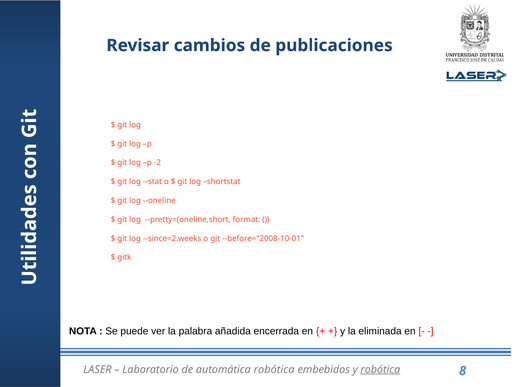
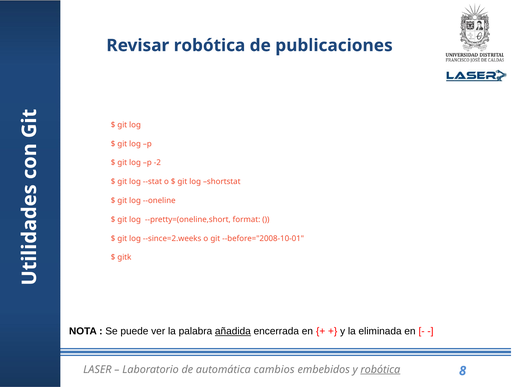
Revisar cambios: cambios -> robótica
añadida underline: none -> present
automática robótica: robótica -> cambios
